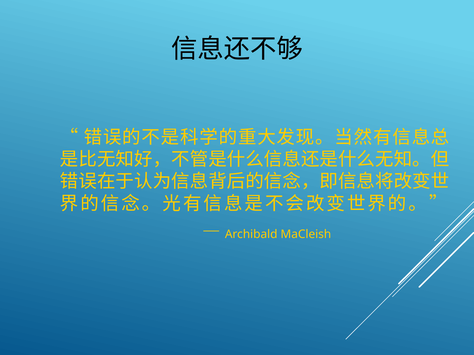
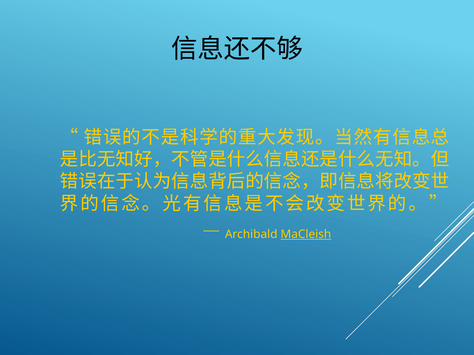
MaCleish underline: none -> present
